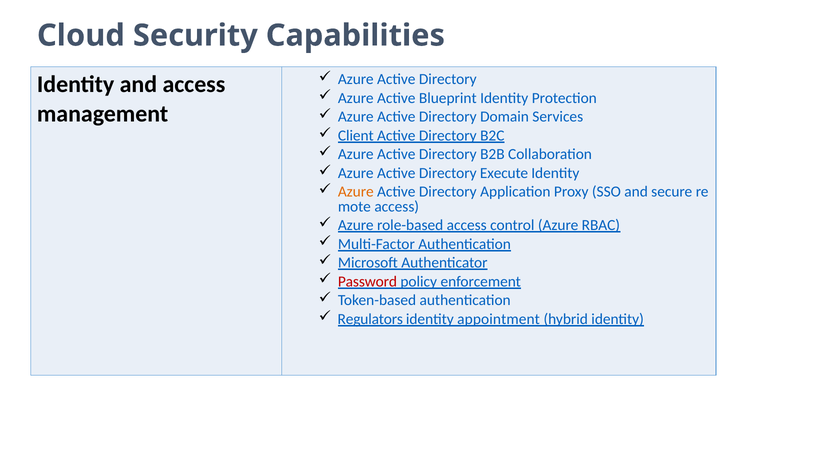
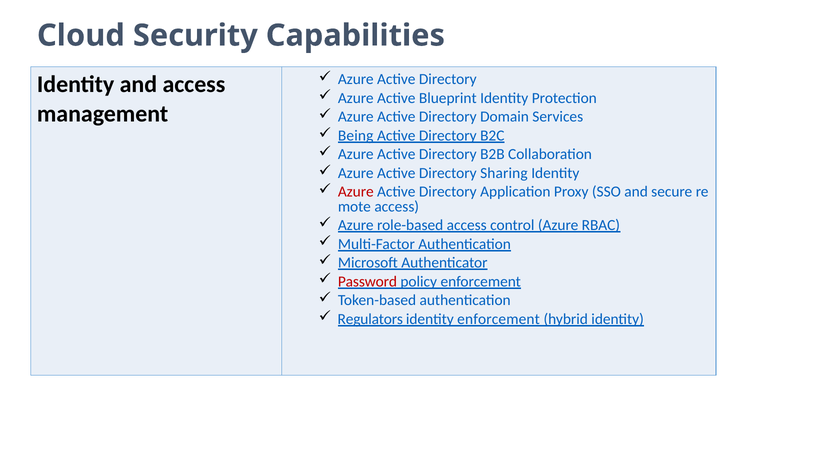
Client: Client -> Being
Execute: Execute -> Sharing
Azure at (356, 192) colour: orange -> red
identity appointment: appointment -> enforcement
